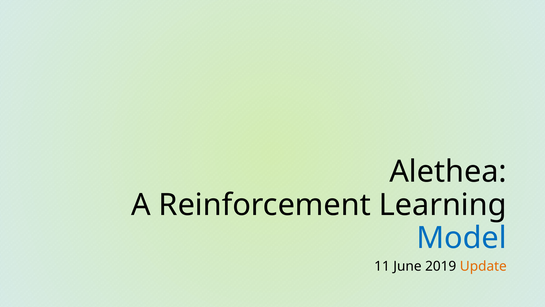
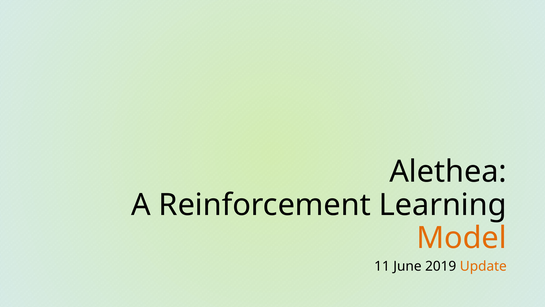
Model colour: blue -> orange
